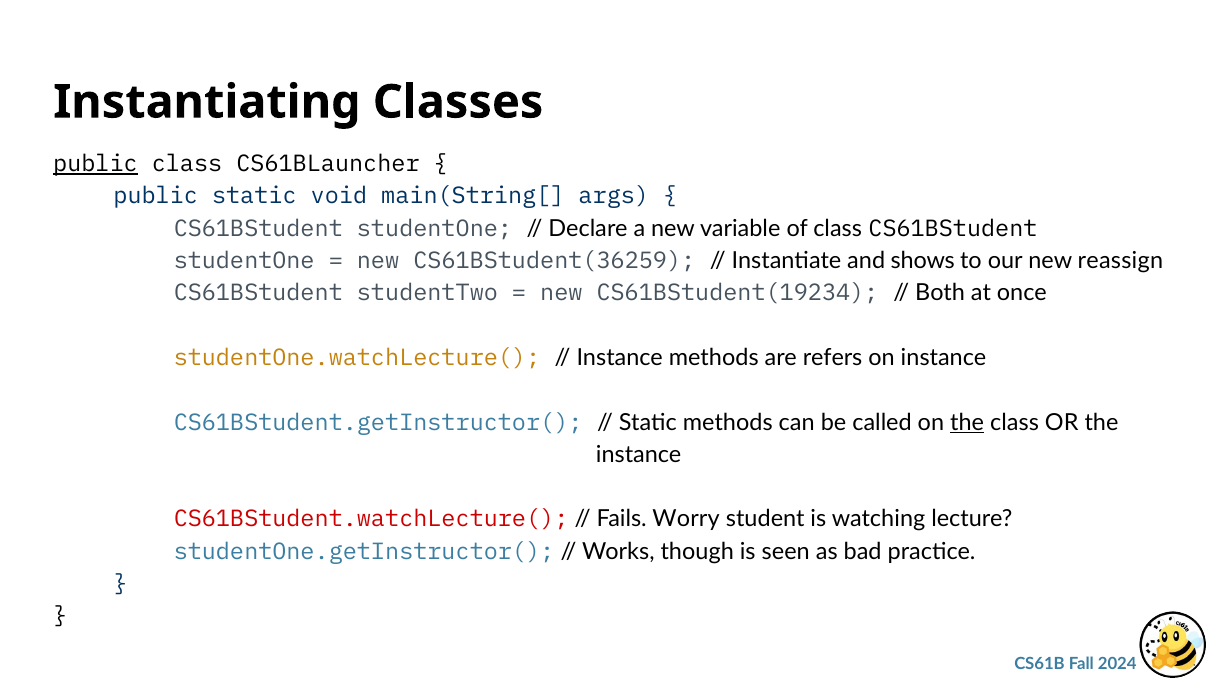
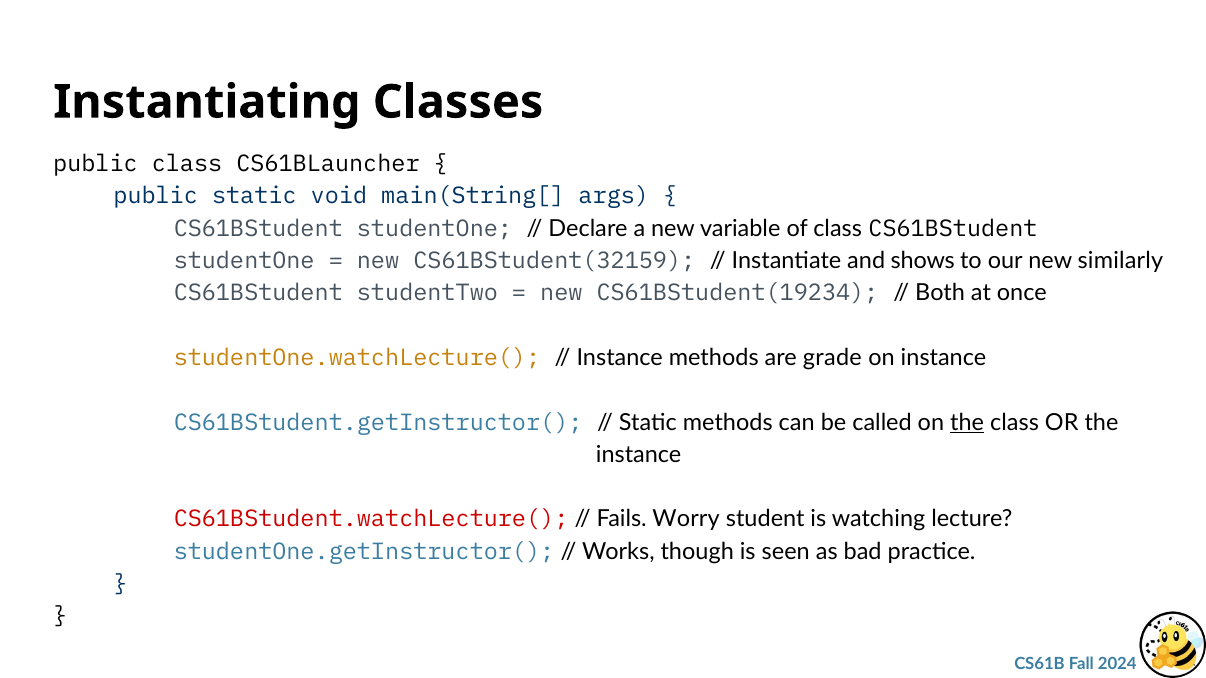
public at (95, 164) underline: present -> none
CS61BStudent(36259: CS61BStudent(36259 -> CS61BStudent(32159
reassign: reassign -> similarly
refers: refers -> grade
